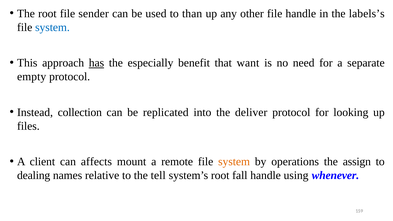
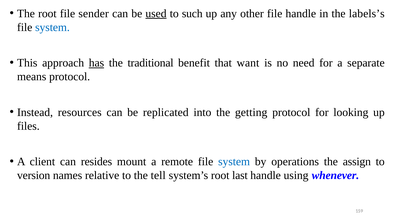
used underline: none -> present
than: than -> such
especially: especially -> traditional
empty: empty -> means
collection: collection -> resources
deliver: deliver -> getting
affects: affects -> resides
system at (234, 162) colour: orange -> blue
dealing: dealing -> version
fall: fall -> last
